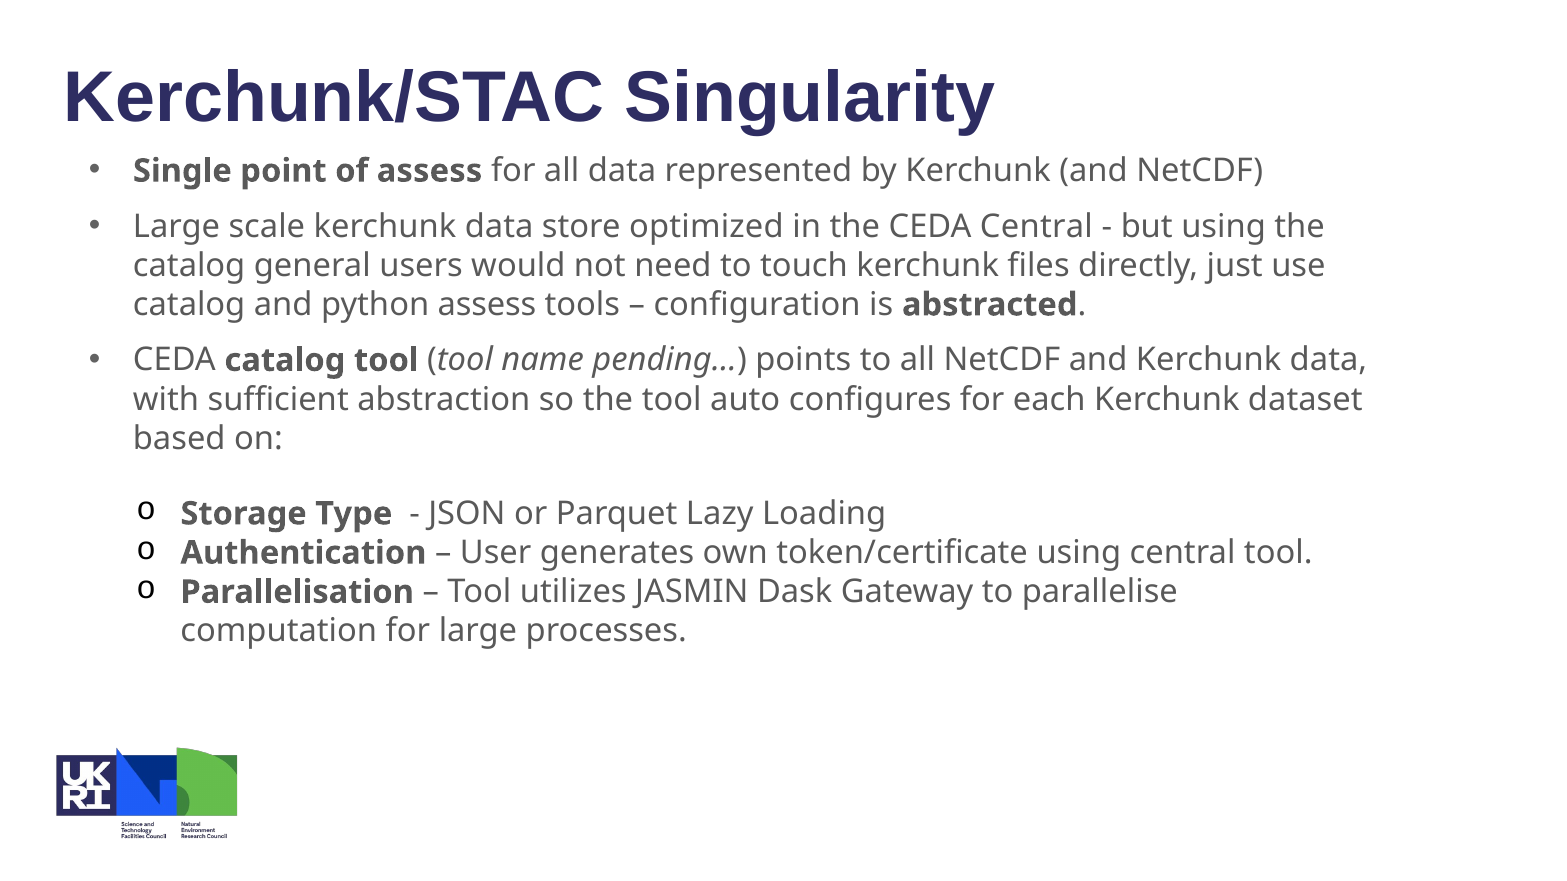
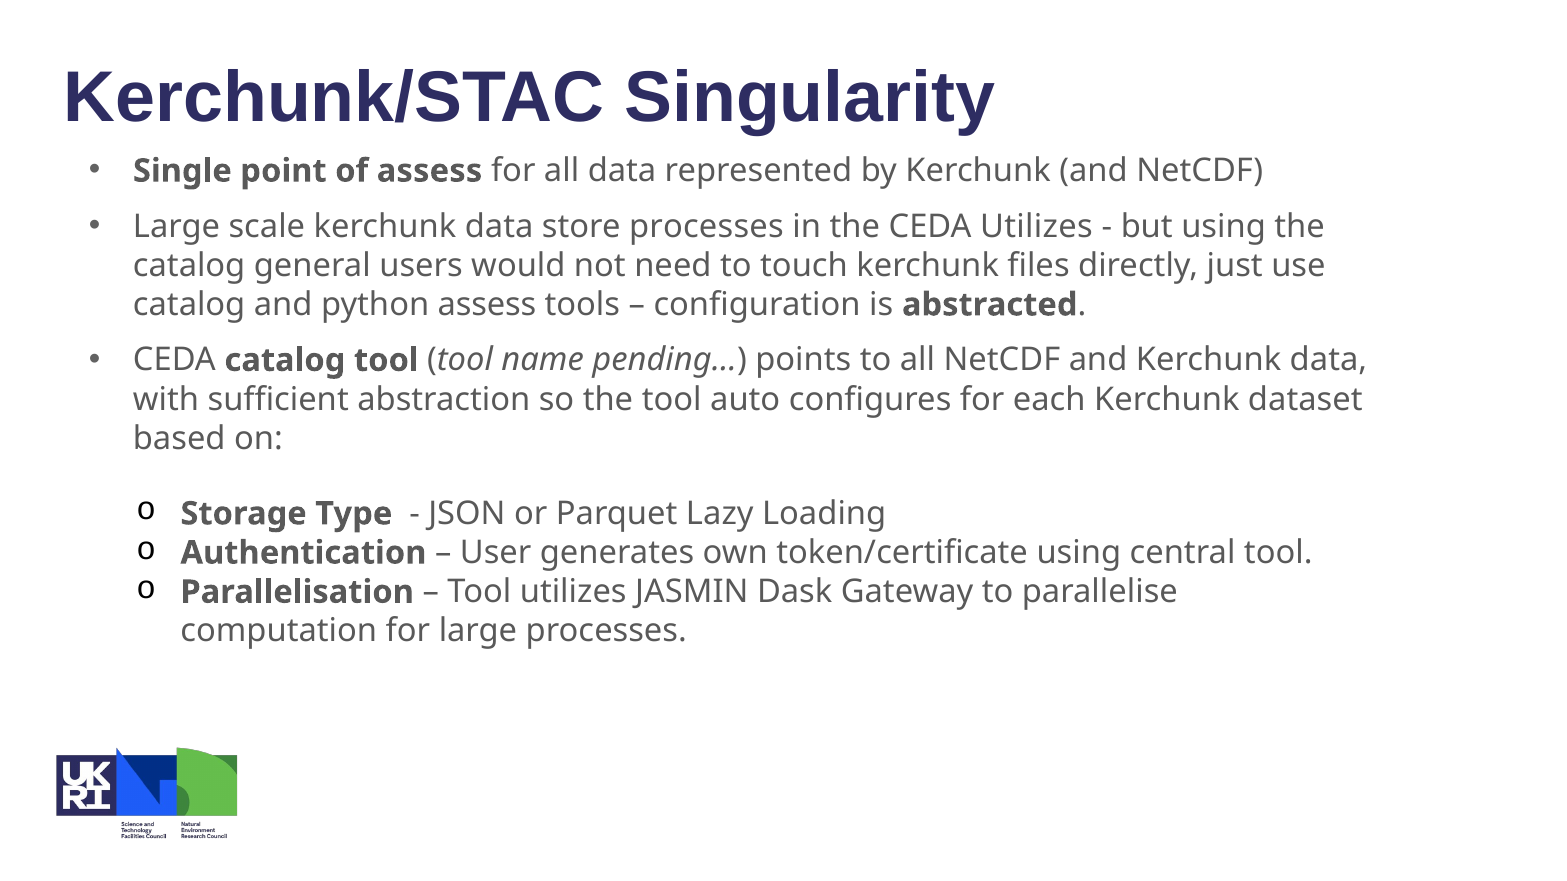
store optimized: optimized -> processes
CEDA Central: Central -> Utilizes
